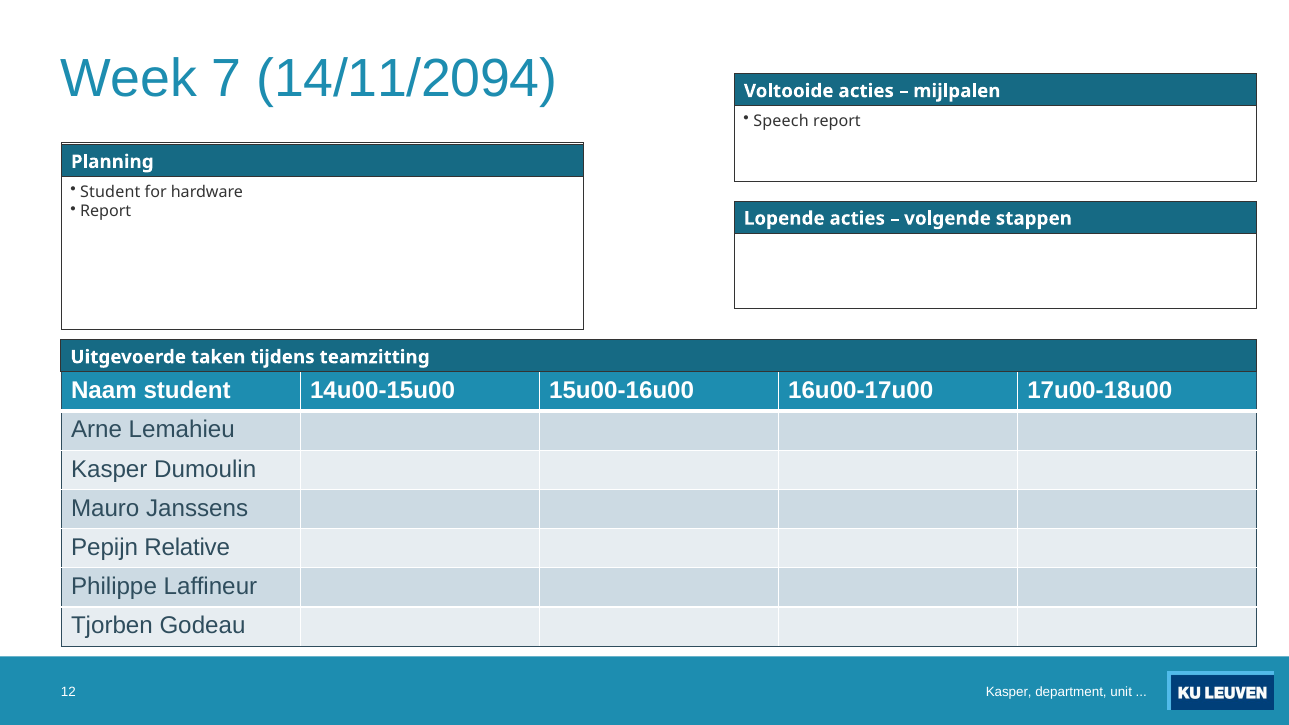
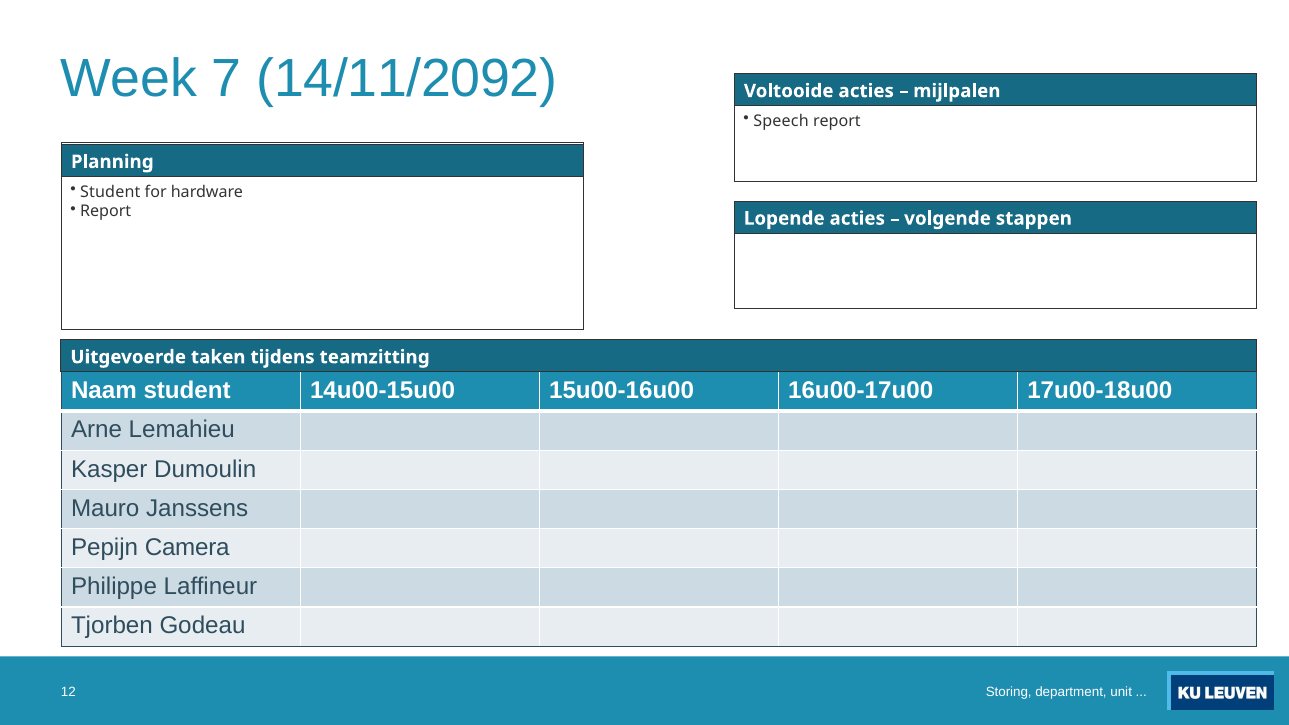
14/11/2094: 14/11/2094 -> 14/11/2092
Relative: Relative -> Camera
Kasper at (1009, 692): Kasper -> Storing
